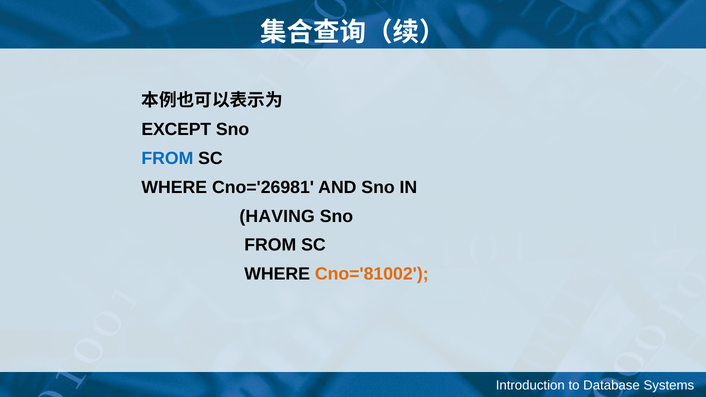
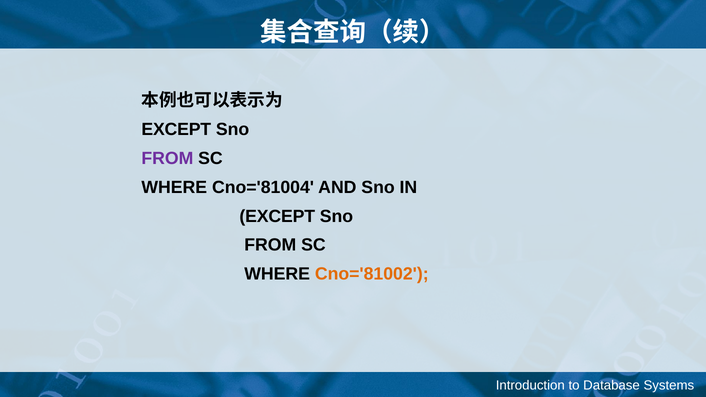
FROM at (167, 158) colour: blue -> purple
Cno='26981: Cno='26981 -> Cno='81004
HAVING at (277, 216): HAVING -> EXCEPT
